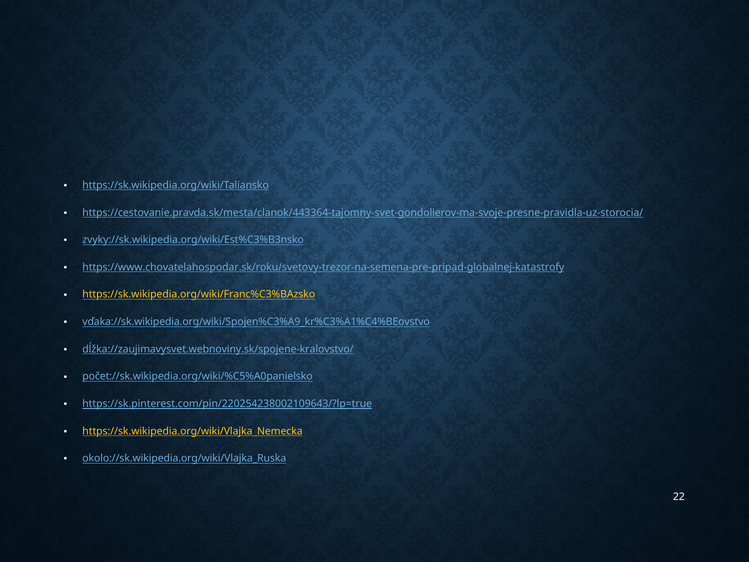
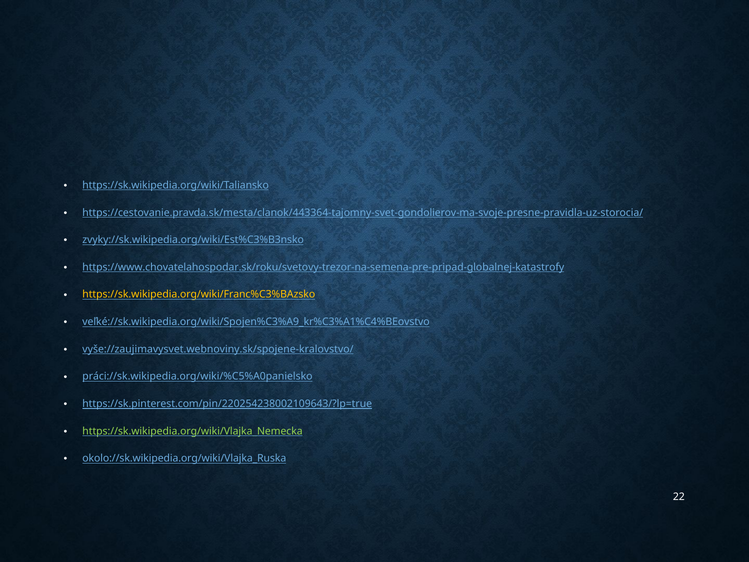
vďaka://sk.wikipedia.org/wiki/Spojen%C3%A9_kr%C3%A1%C4%BEovstvo: vďaka://sk.wikipedia.org/wiki/Spojen%C3%A9_kr%C3%A1%C4%BEovstvo -> veľké://sk.wikipedia.org/wiki/Spojen%C3%A9_kr%C3%A1%C4%BEovstvo
dĺžka://zaujimavysvet.webnoviny.sk/spojene-kralovstvo/: dĺžka://zaujimavysvet.webnoviny.sk/spojene-kralovstvo/ -> vyše://zaujimavysvet.webnoviny.sk/spojene-kralovstvo/
počet://sk.wikipedia.org/wiki/%C5%A0panielsko: počet://sk.wikipedia.org/wiki/%C5%A0panielsko -> práci://sk.wikipedia.org/wiki/%C5%A0panielsko
https://sk.wikipedia.org/wiki/Vlajka_Nemecka colour: yellow -> light green
